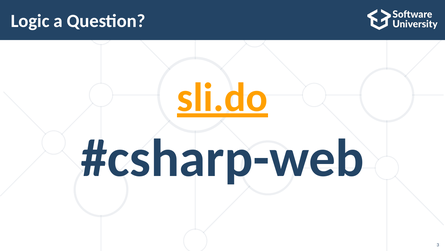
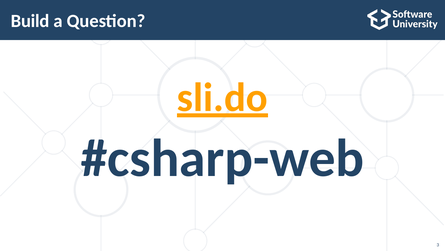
Logic: Logic -> Build
